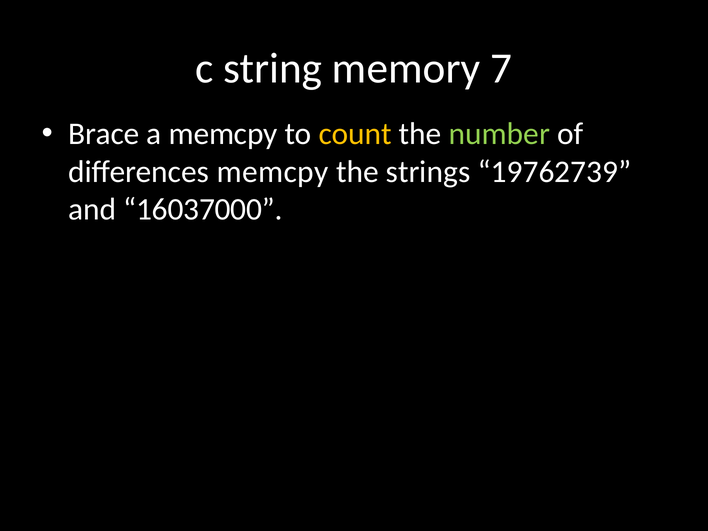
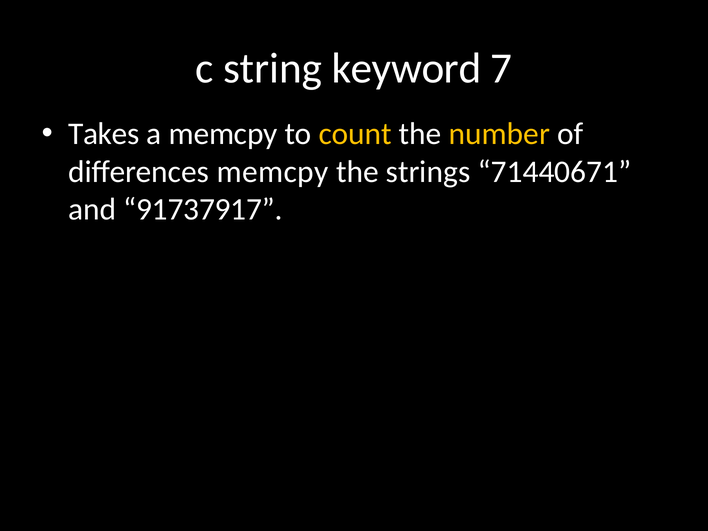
memory: memory -> keyword
Brace: Brace -> Takes
number colour: light green -> yellow
19762739: 19762739 -> 71440671
16037000: 16037000 -> 91737917
